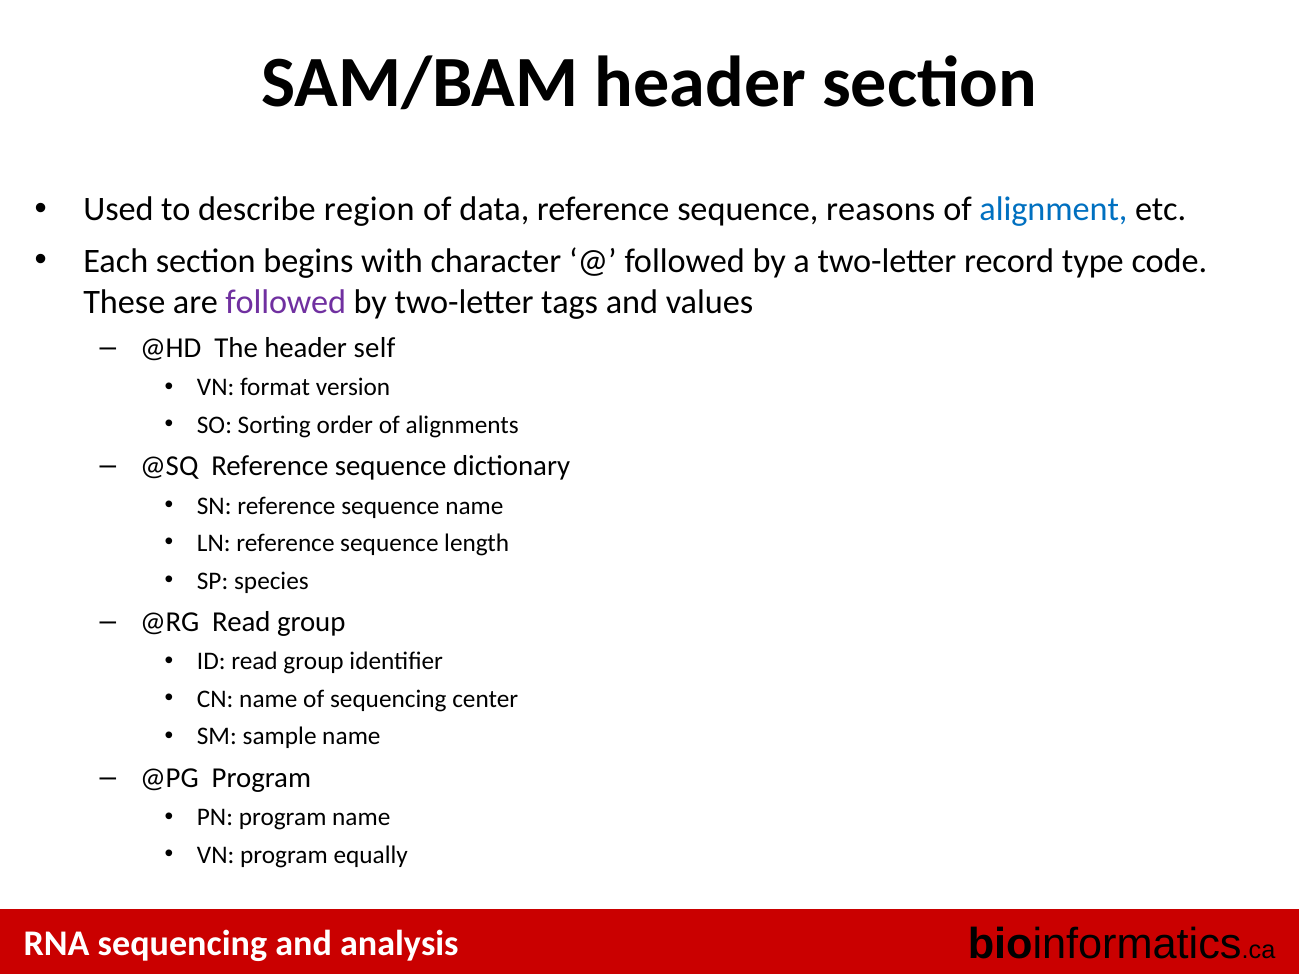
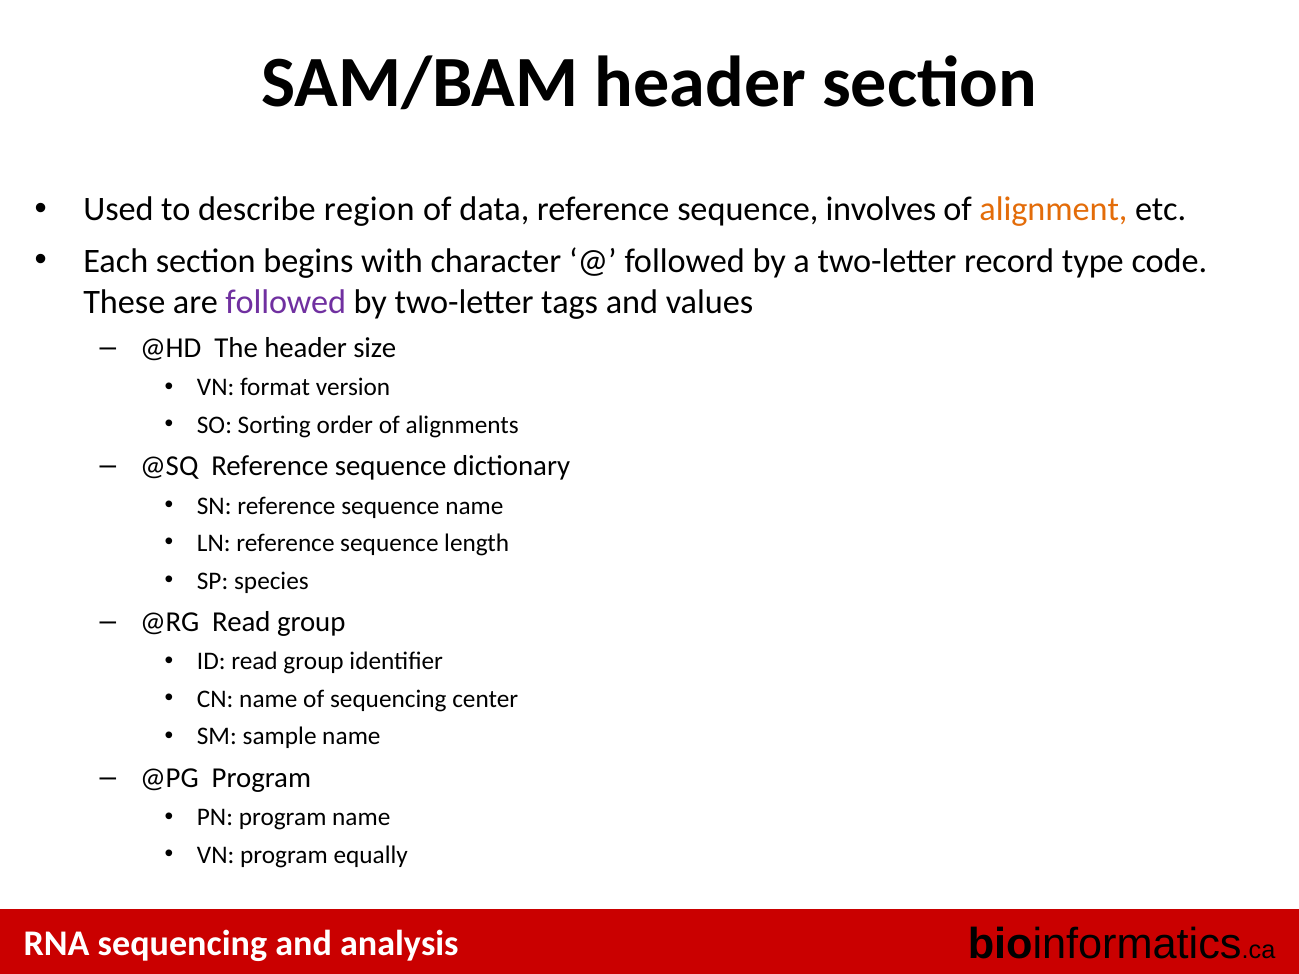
reasons: reasons -> involves
alignment colour: blue -> orange
self: self -> size
